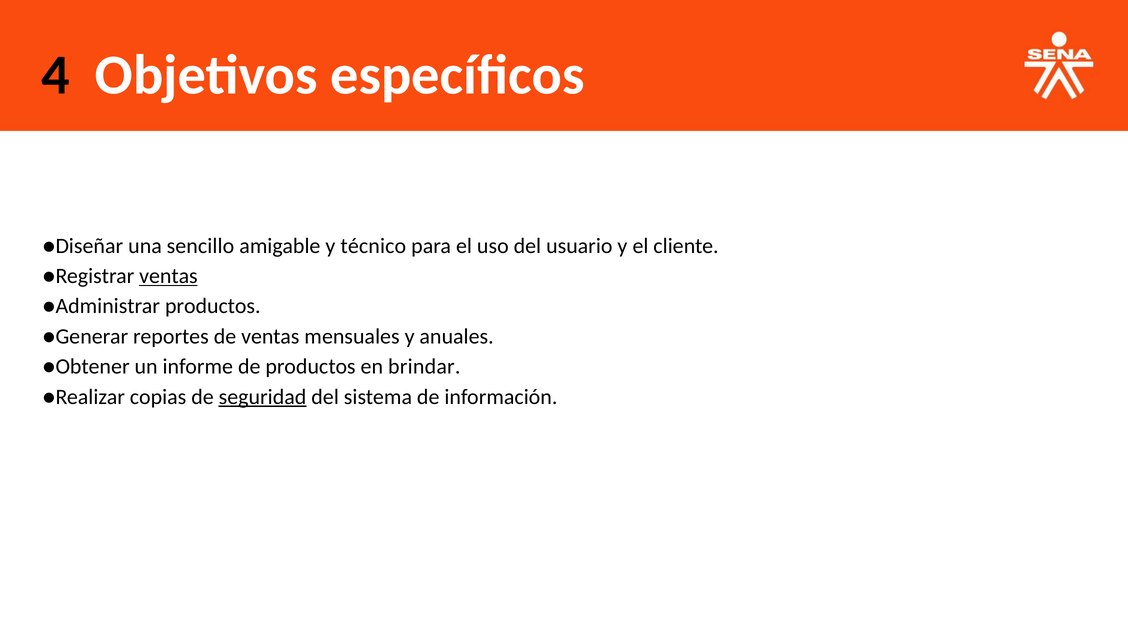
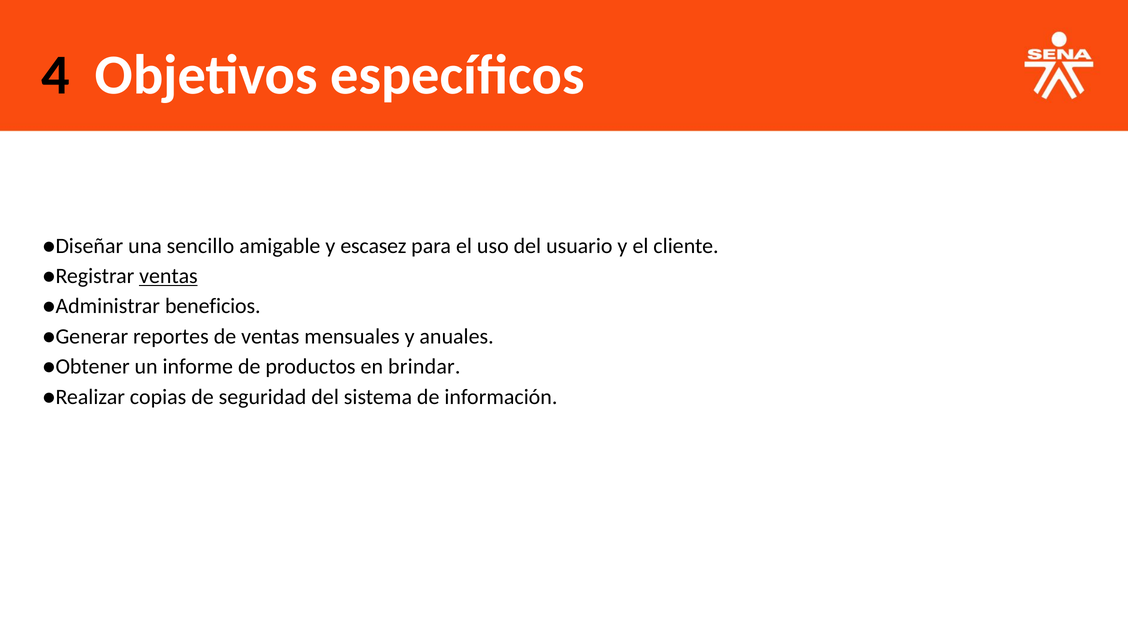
técnico: técnico -> escasez
●Administrar productos: productos -> beneficios
seguridad underline: present -> none
